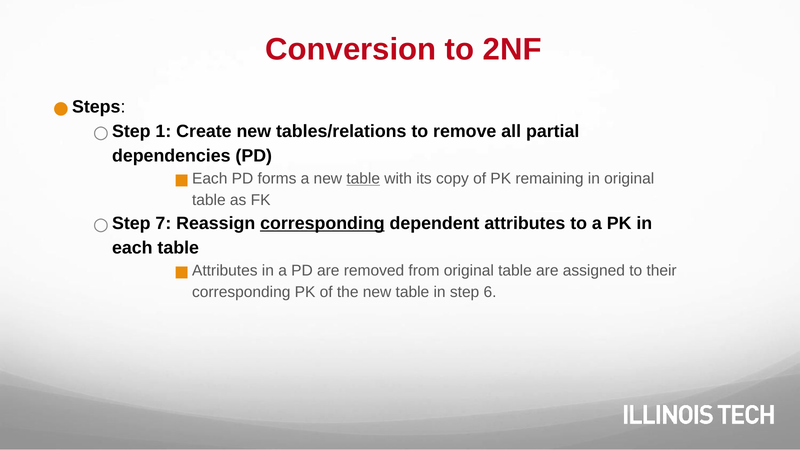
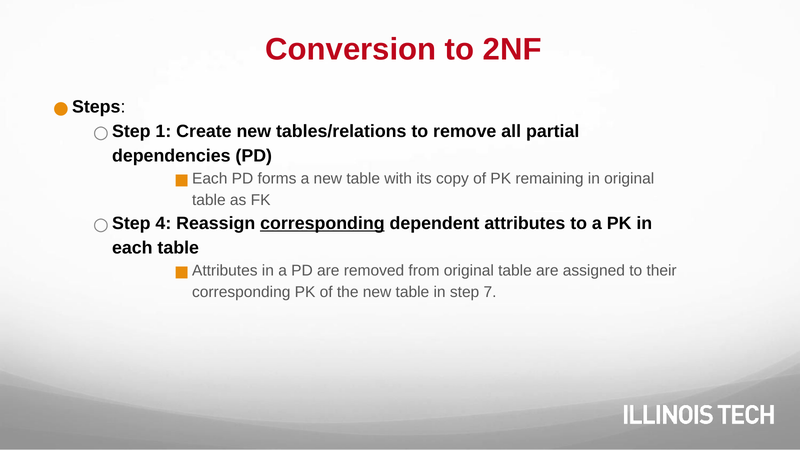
table at (363, 179) underline: present -> none
7: 7 -> 4
6: 6 -> 7
